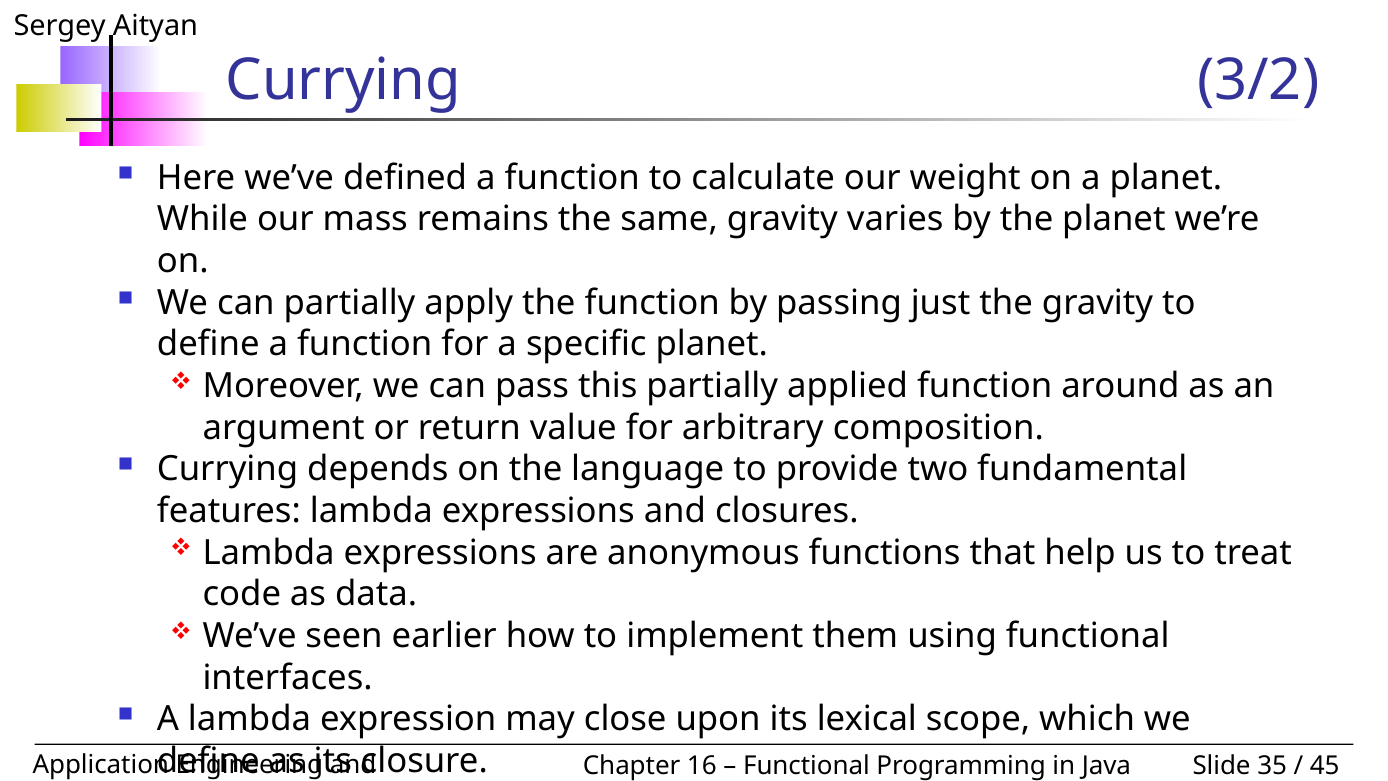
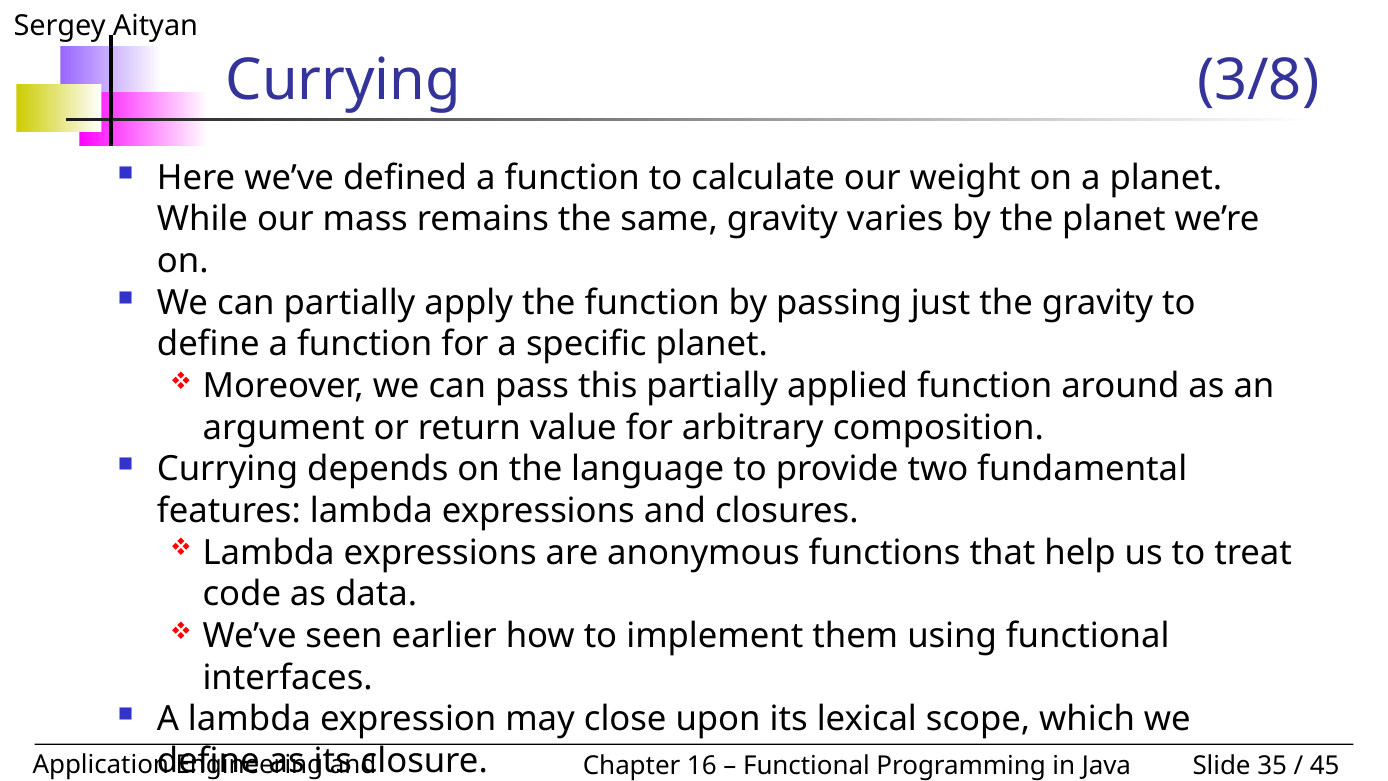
3/2: 3/2 -> 3/8
